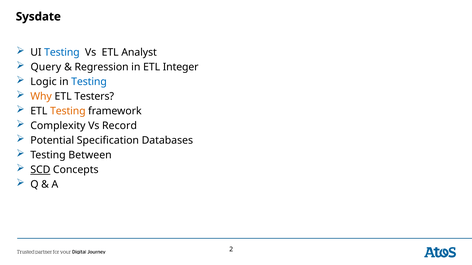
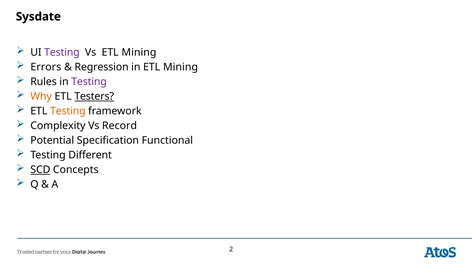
Testing at (62, 53) colour: blue -> purple
Vs ETL Analyst: Analyst -> Mining
Query: Query -> Errors
in ETL Integer: Integer -> Mining
Logic: Logic -> Rules
Testing at (89, 82) colour: blue -> purple
Testers underline: none -> present
Databases: Databases -> Functional
Between: Between -> Different
